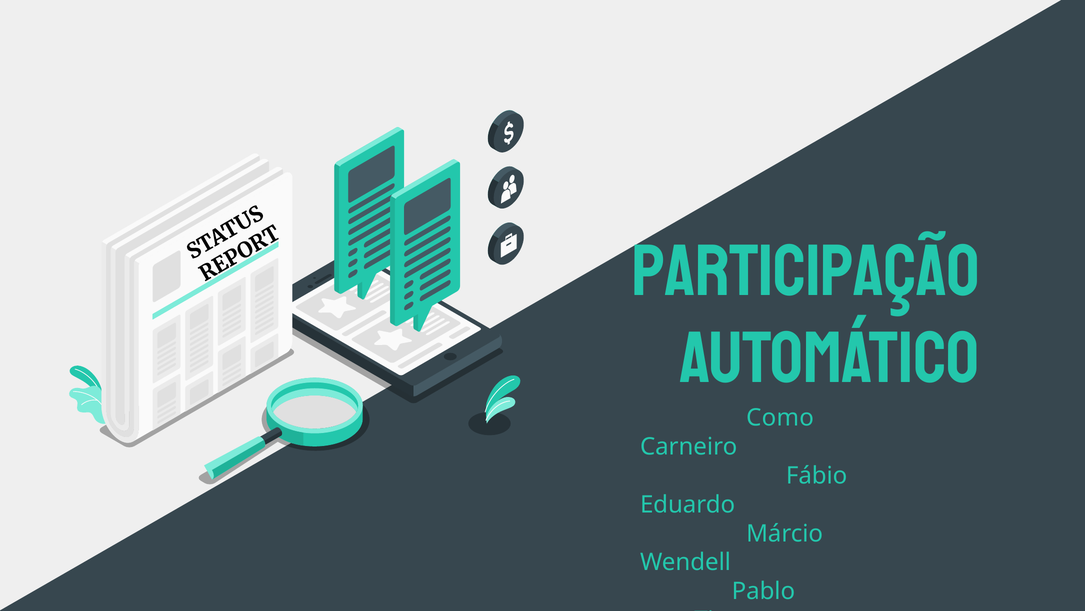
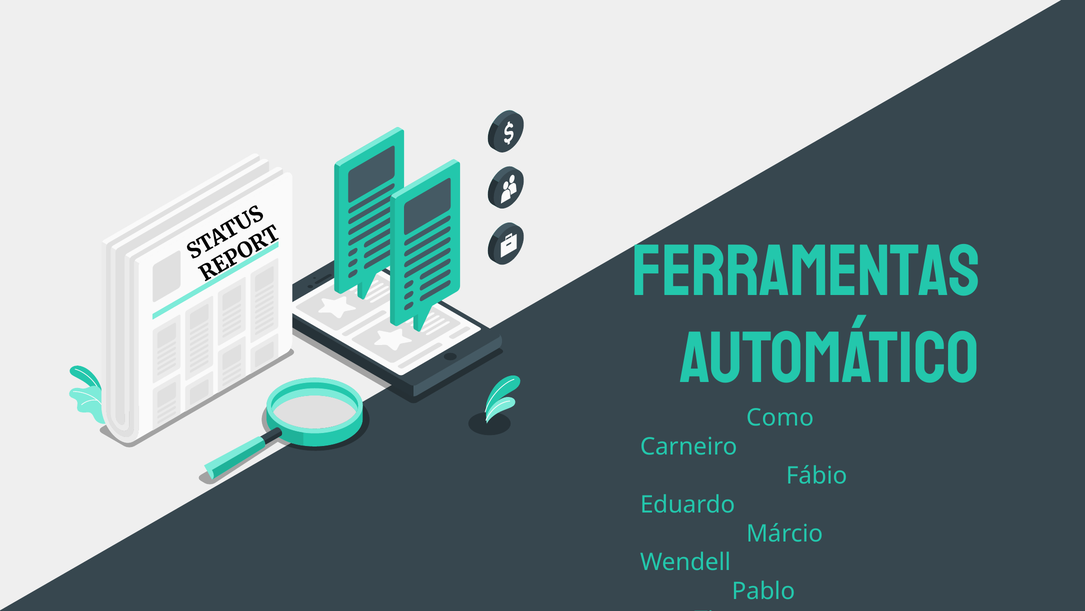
PARTICIPAÇÃO: PARTICIPAÇÃO -> FERRAMENTAS
